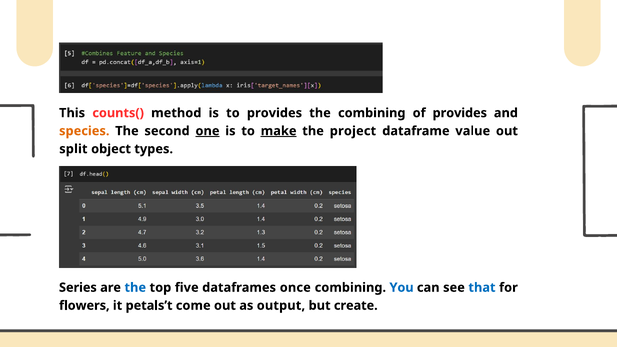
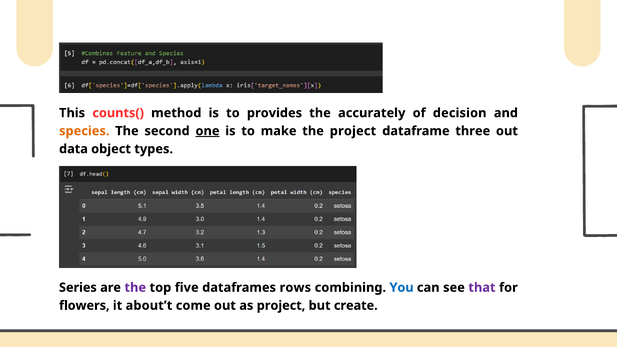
the combining: combining -> accurately
of provides: provides -> decision
make underline: present -> none
value: value -> three
split: split -> data
the at (135, 288) colour: blue -> purple
once: once -> rows
that colour: blue -> purple
petals’t: petals’t -> about’t
as output: output -> project
